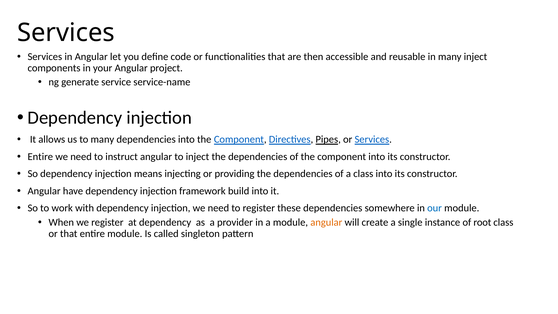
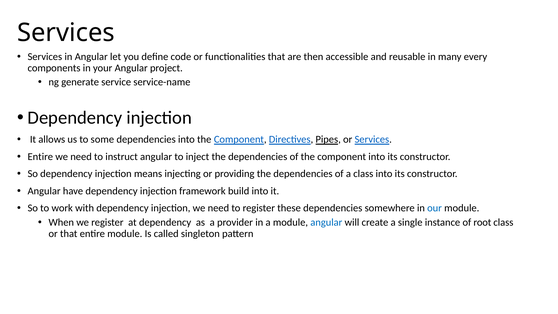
many inject: inject -> every
to many: many -> some
angular at (326, 222) colour: orange -> blue
